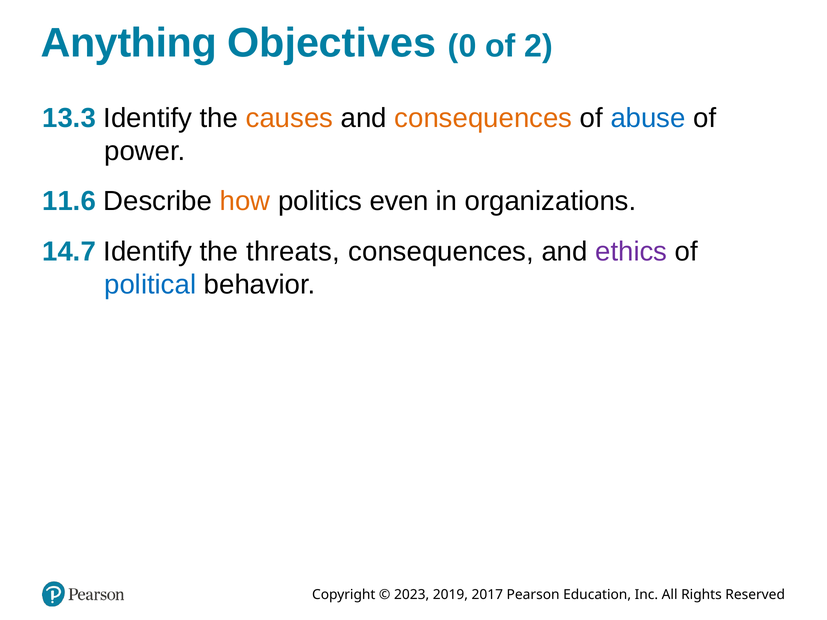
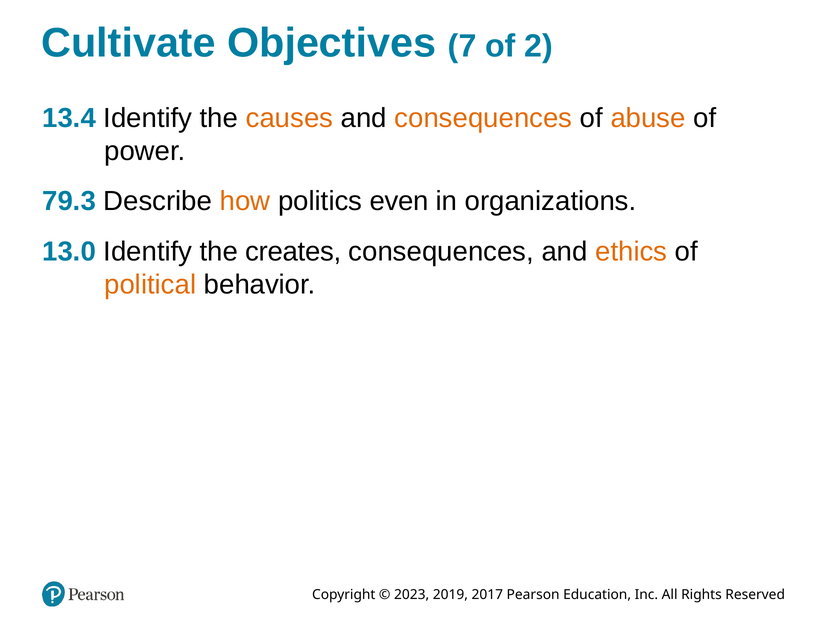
Anything: Anything -> Cultivate
0: 0 -> 7
13.3: 13.3 -> 13.4
abuse colour: blue -> orange
11.6: 11.6 -> 79.3
14.7: 14.7 -> 13.0
threats: threats -> creates
ethics colour: purple -> orange
political colour: blue -> orange
